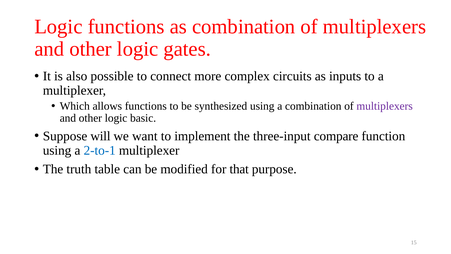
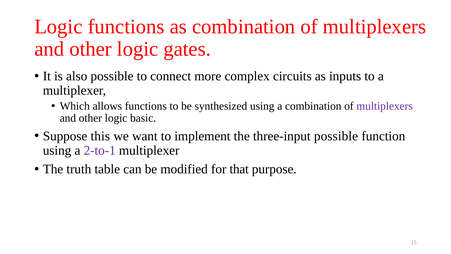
will: will -> this
three-input compare: compare -> possible
2-to-1 colour: blue -> purple
